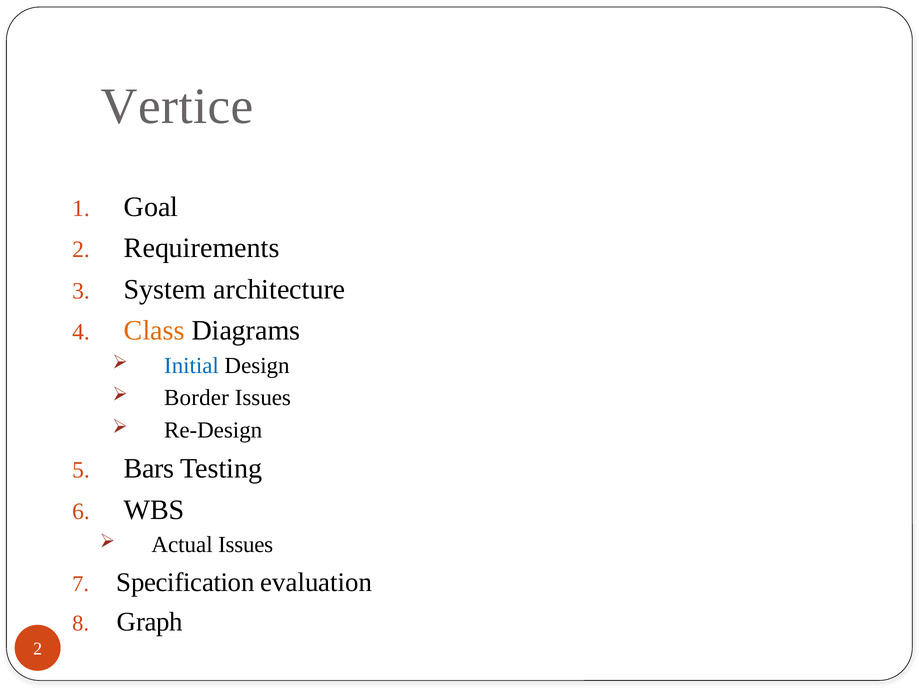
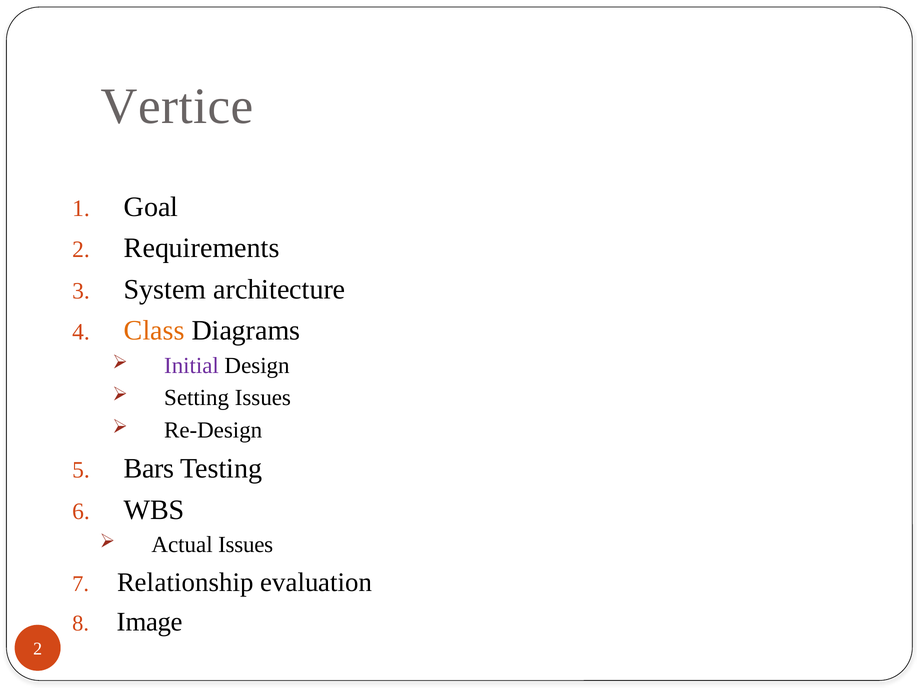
Initial colour: blue -> purple
Border: Border -> Setting
Specification: Specification -> Relationship
Graph: Graph -> Image
